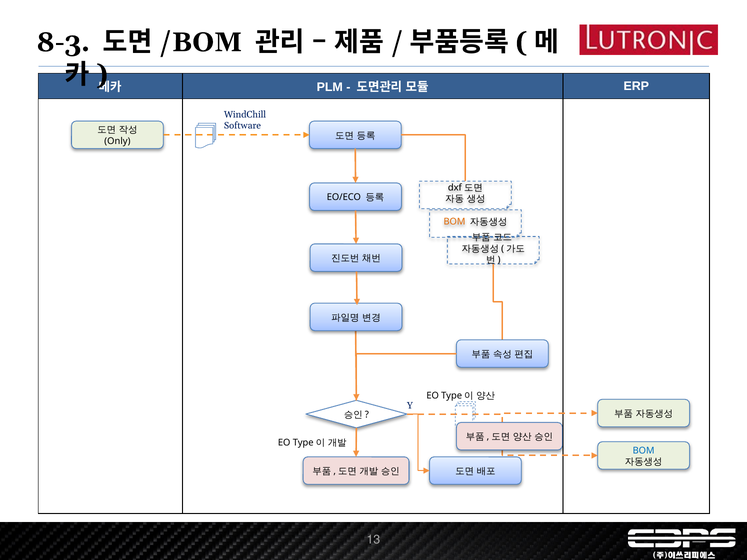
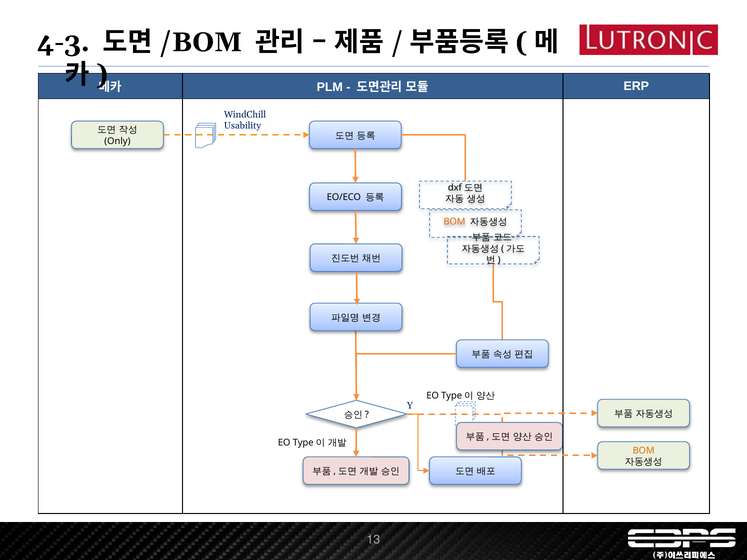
8-3: 8-3 -> 4-3
Software: Software -> Usability
BOM at (644, 451) colour: blue -> orange
